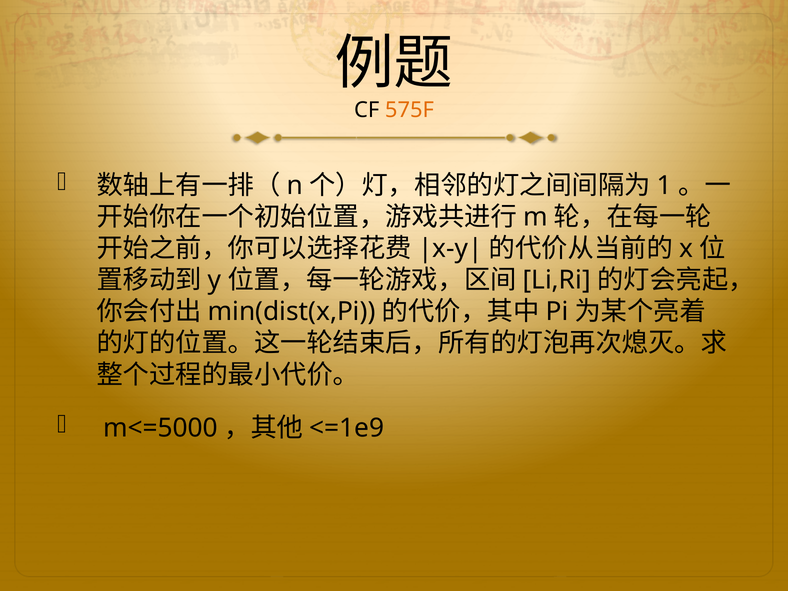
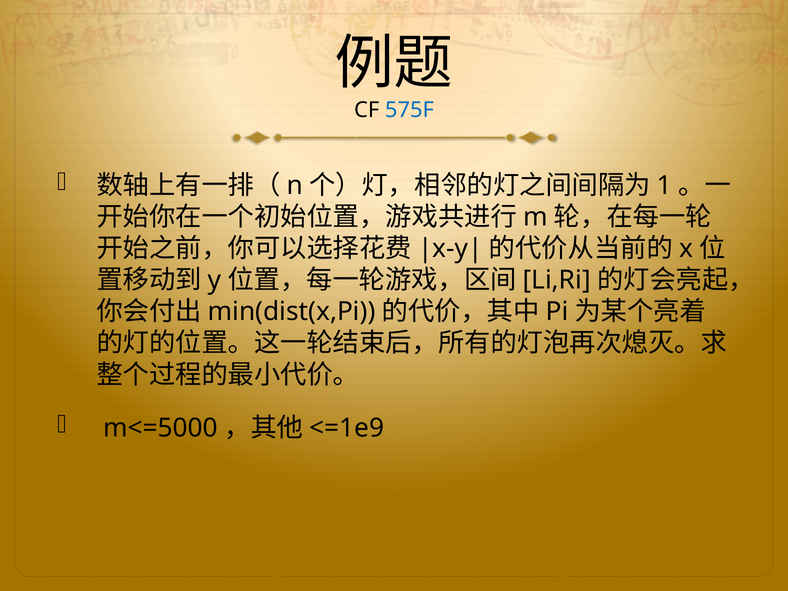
575F colour: orange -> blue
